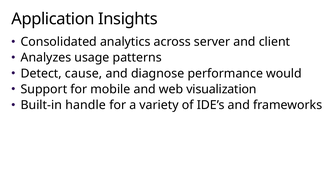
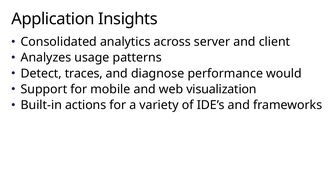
cause: cause -> traces
handle: handle -> actions
